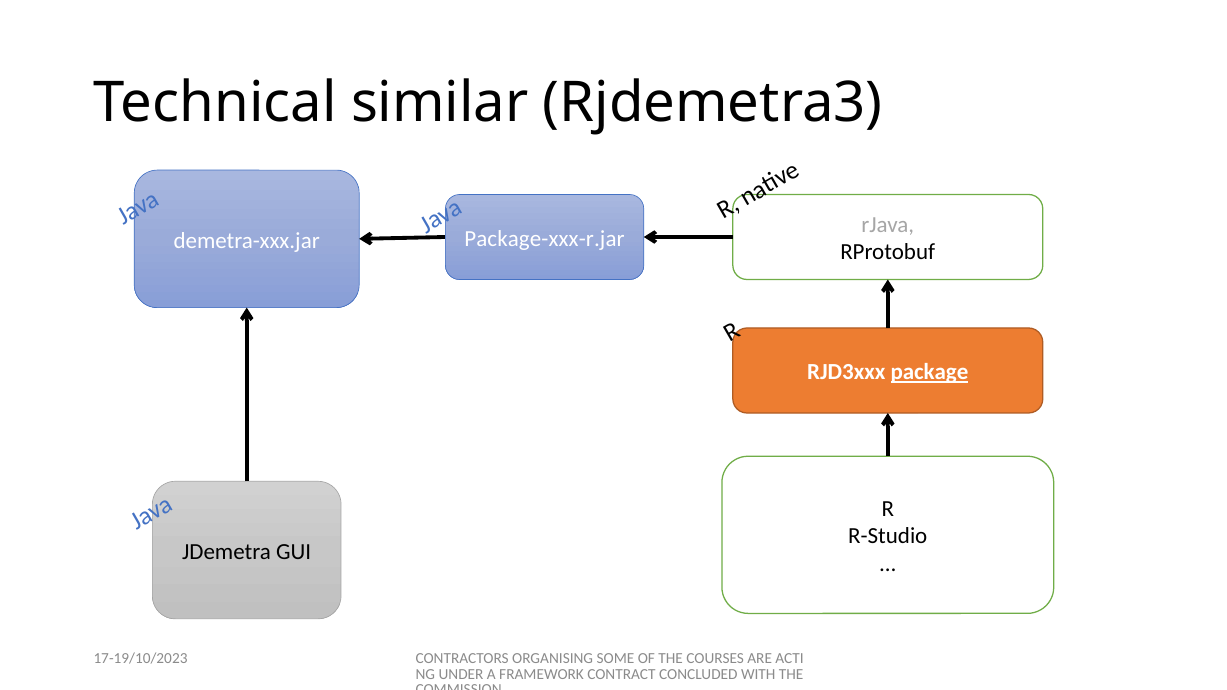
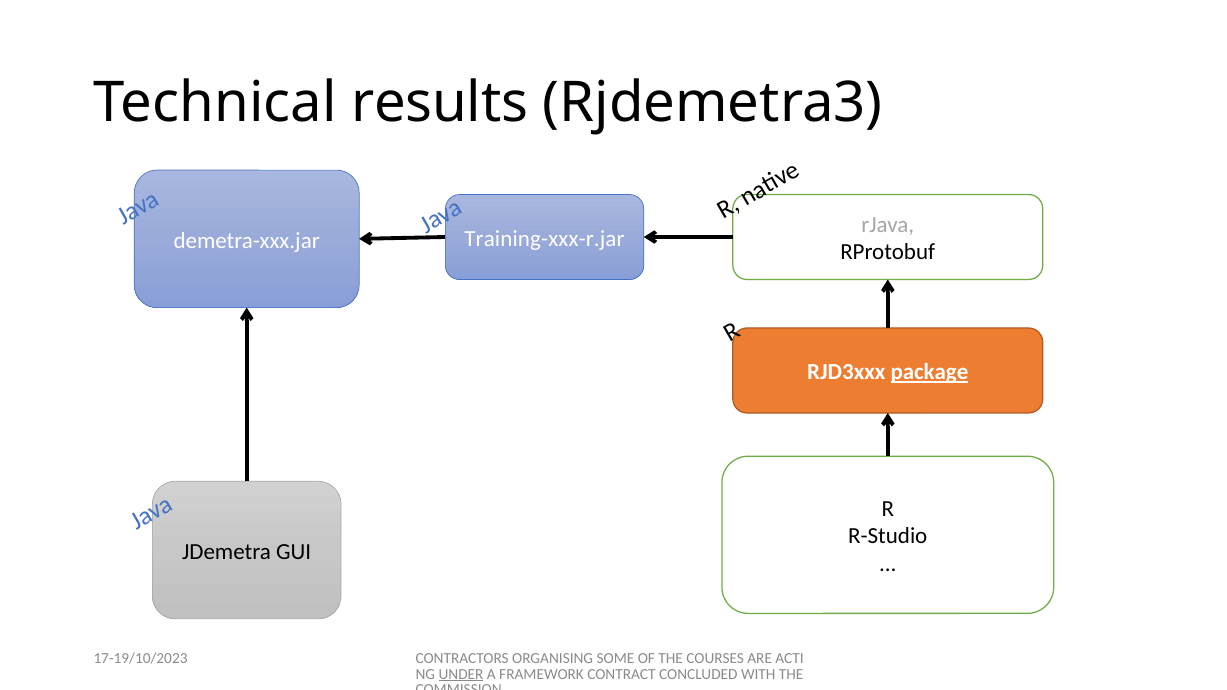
similar: similar -> results
Package-xxx-r.jar: Package-xxx-r.jar -> Training-xxx-r.jar
UNDER underline: none -> present
